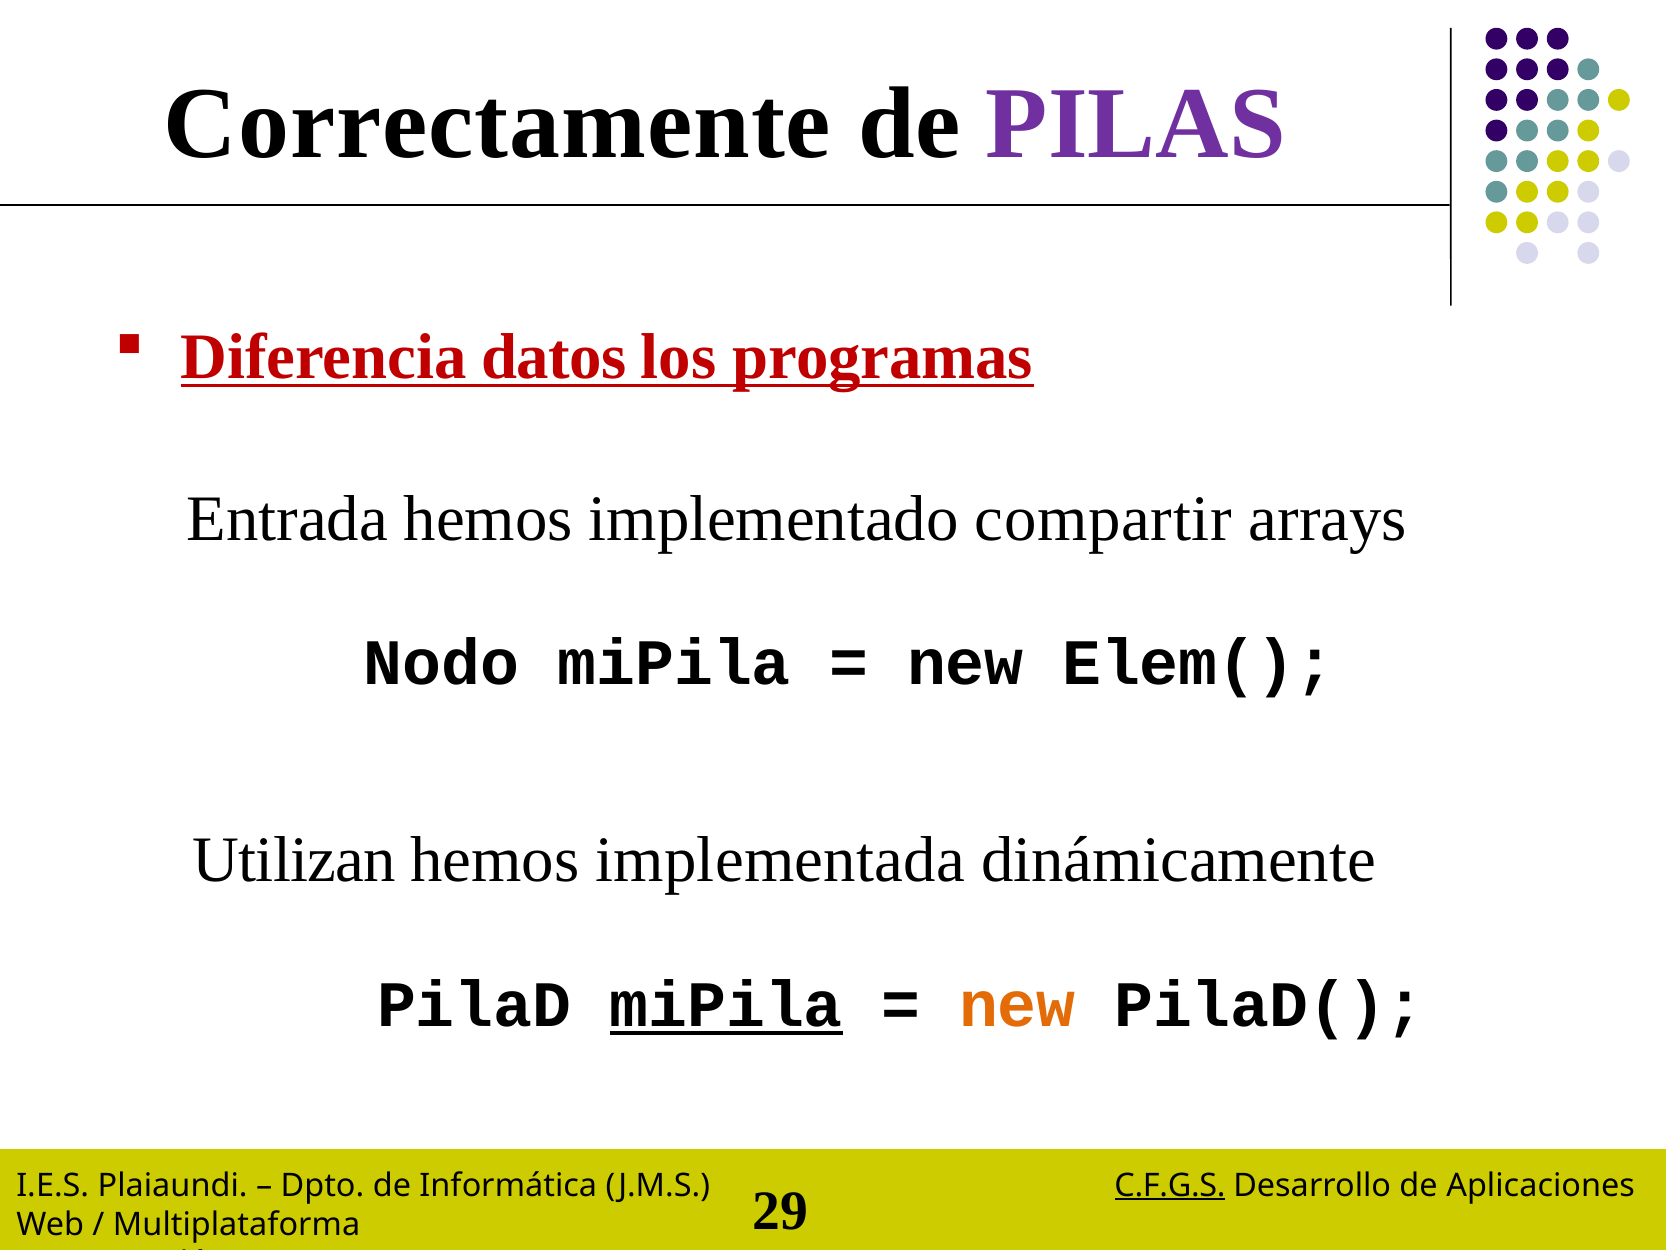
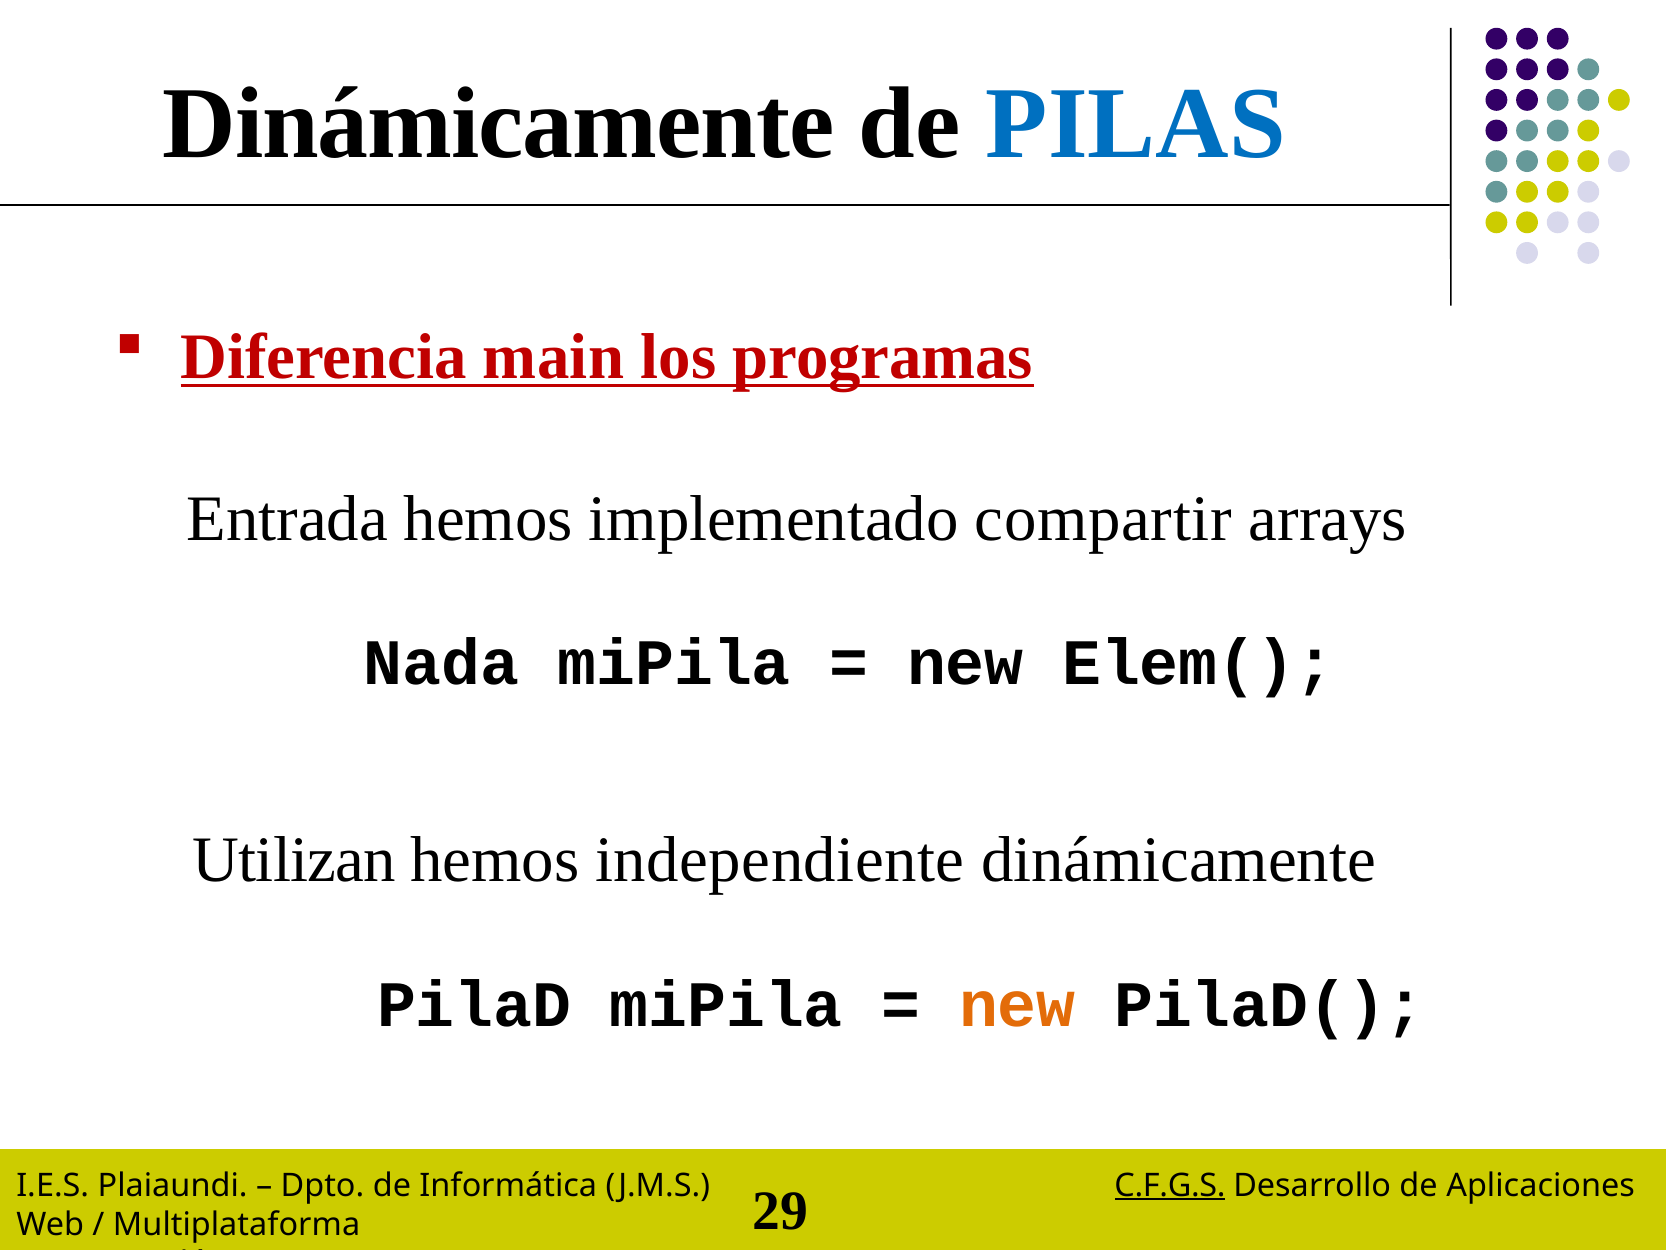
Correctamente at (497, 124): Correctamente -> Dinámicamente
PILAS colour: purple -> blue
Diferencia datos: datos -> main
Nodo: Nodo -> Nada
implementada: implementada -> independiente
miPila at (726, 1004) underline: present -> none
